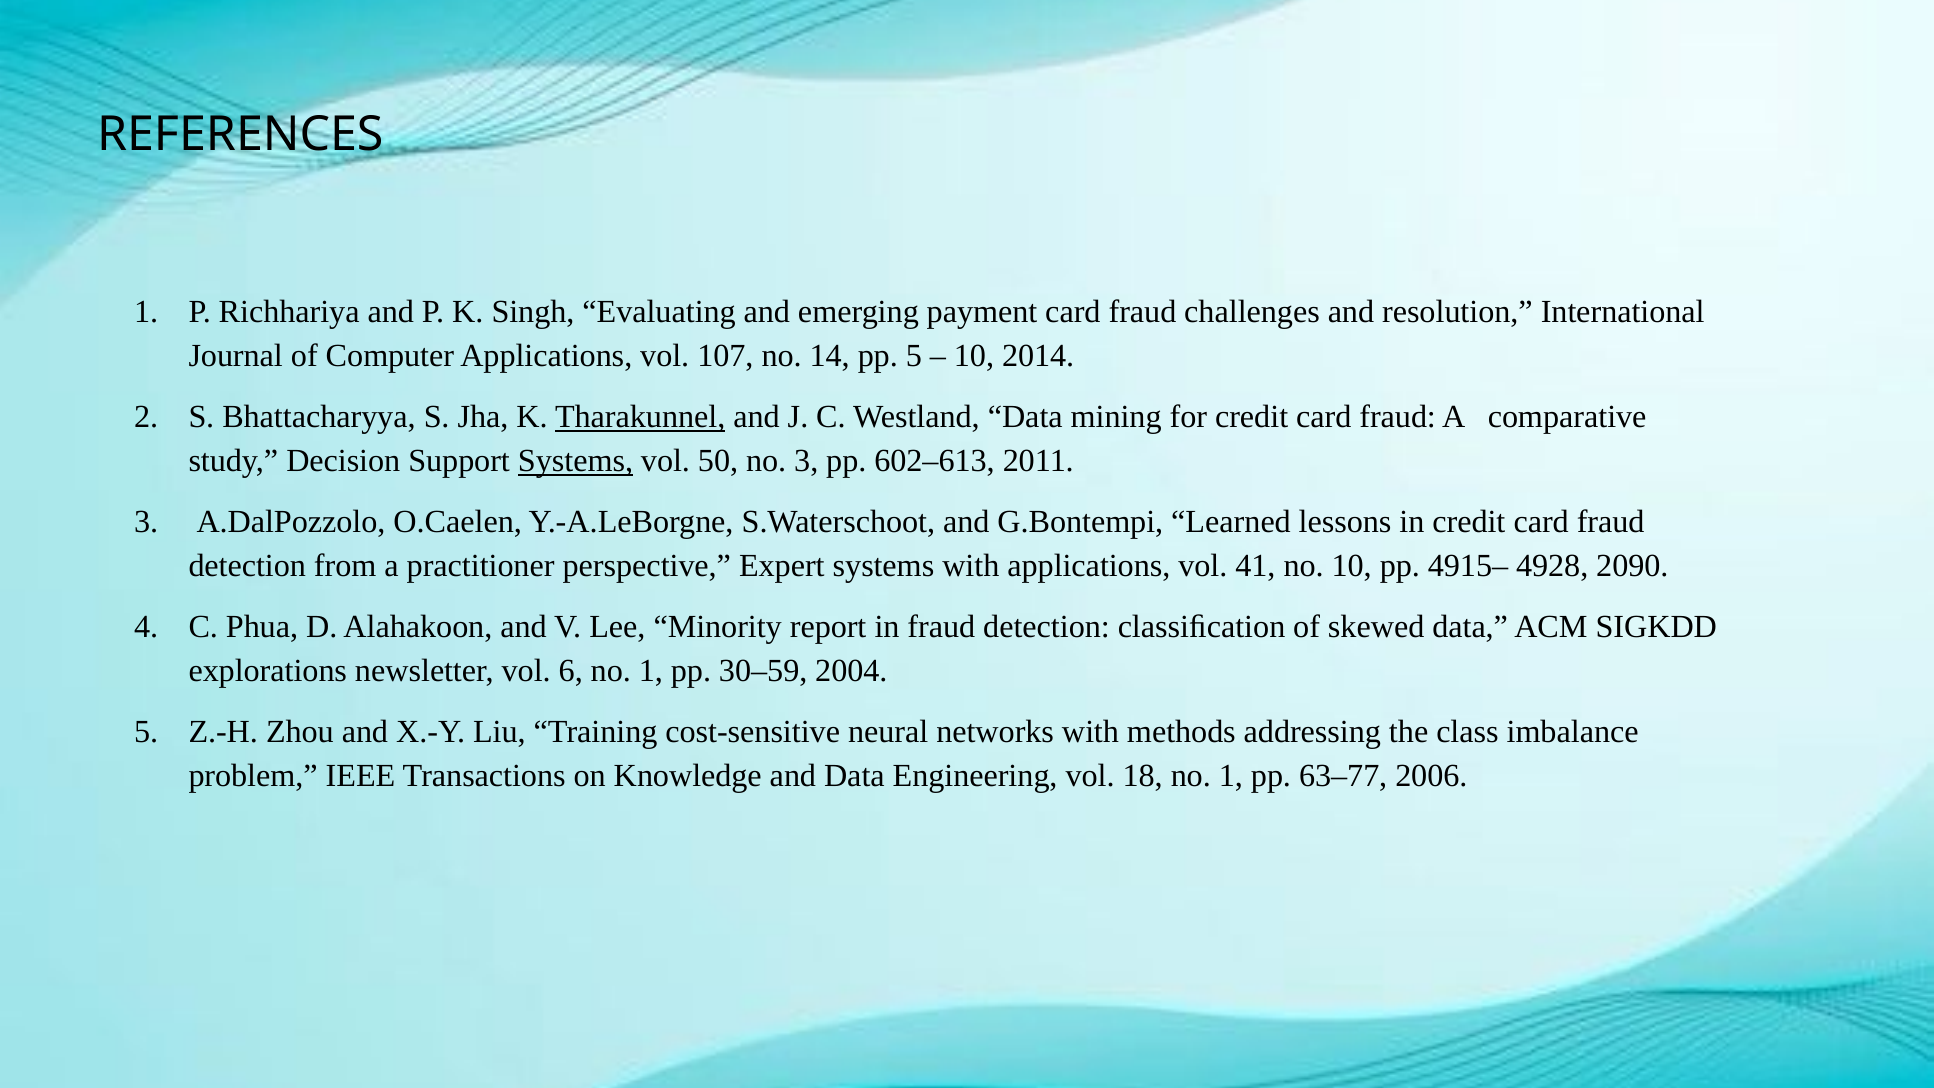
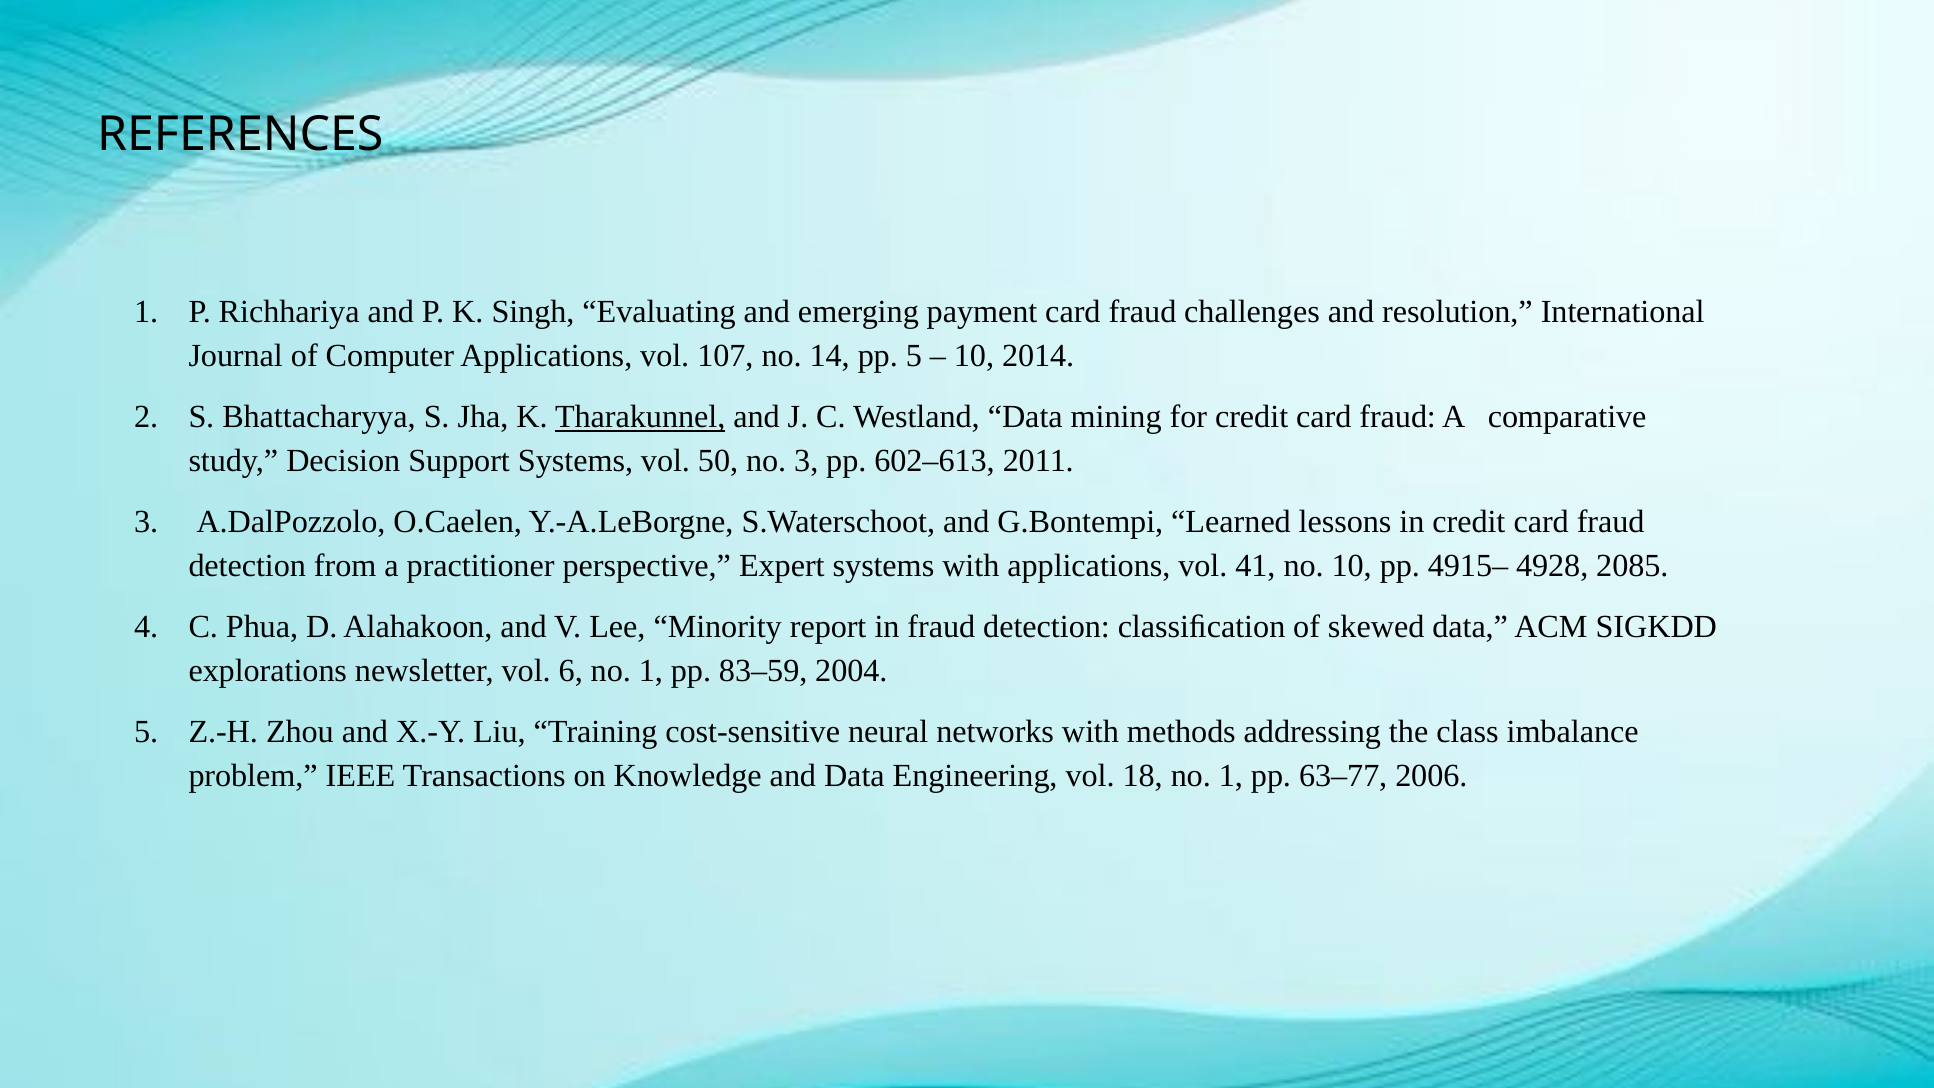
Systems at (575, 461) underline: present -> none
2090: 2090 -> 2085
30–59: 30–59 -> 83–59
